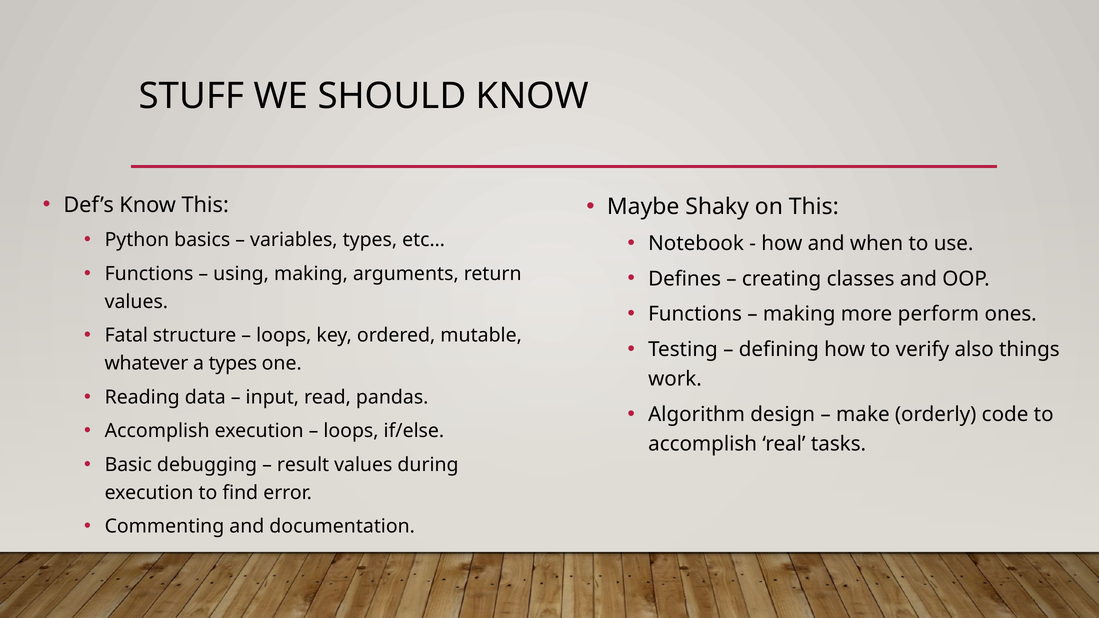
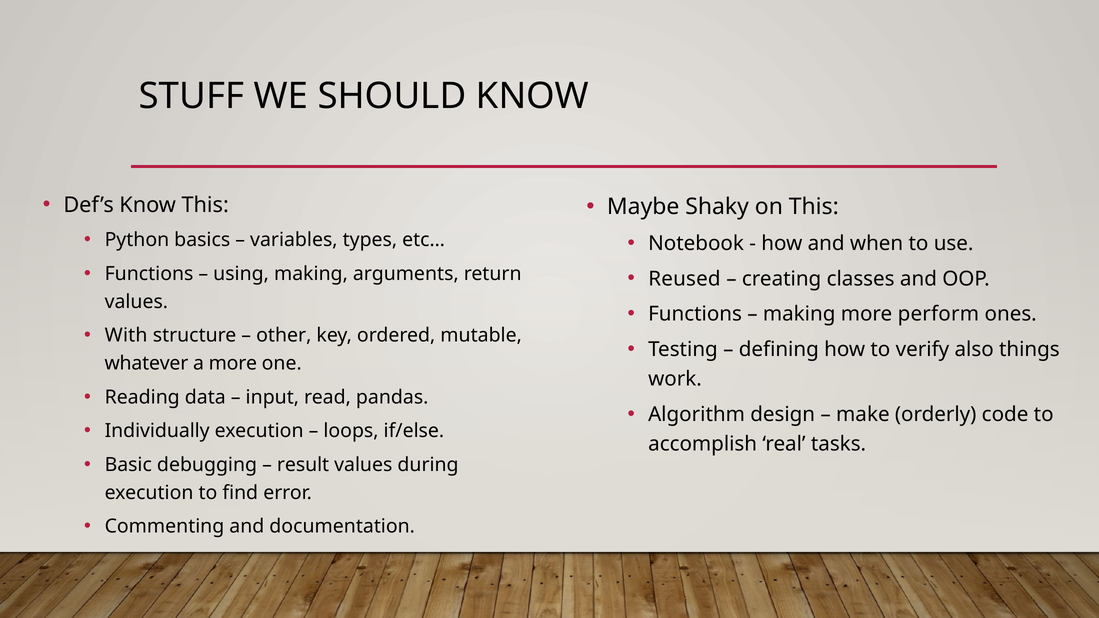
Defines: Defines -> Reused
Fatal: Fatal -> With
loops at (284, 336): loops -> other
a types: types -> more
Accomplish at (157, 431): Accomplish -> Individually
